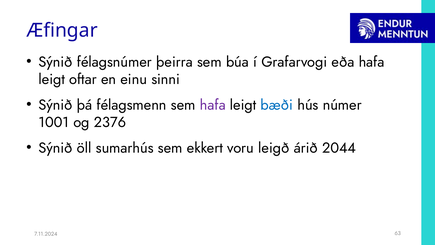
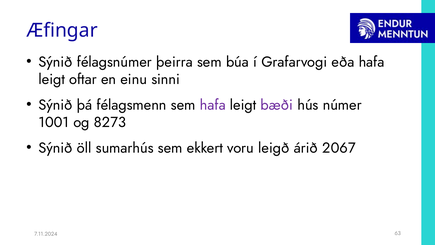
bæði colour: blue -> purple
2376: 2376 -> 8273
2044: 2044 -> 2067
